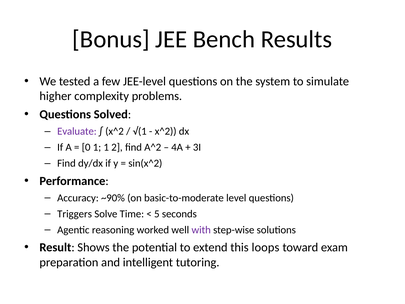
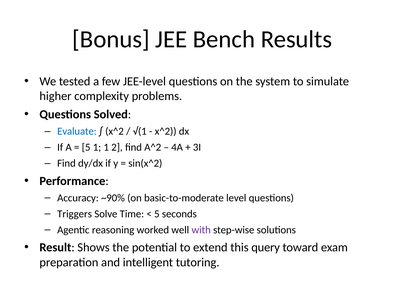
Evaluate colour: purple -> blue
0 at (86, 147): 0 -> 5
loops: loops -> query
